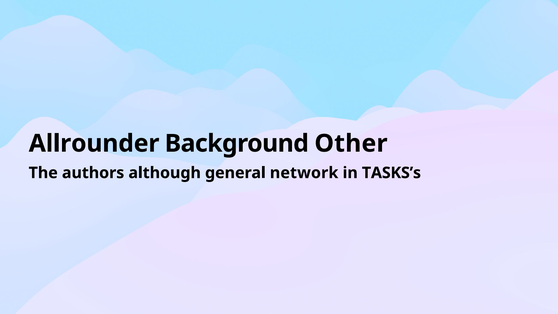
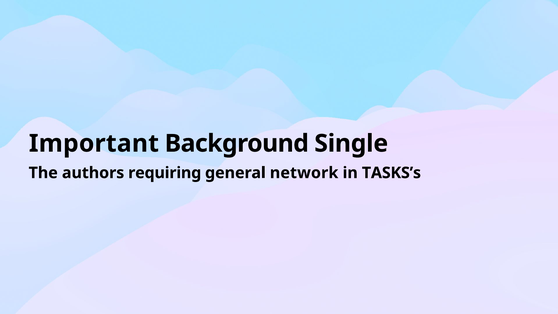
Allrounder: Allrounder -> Important
Other: Other -> Single
although: although -> requiring
